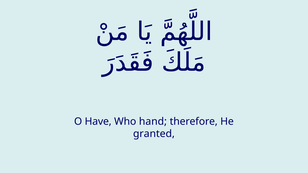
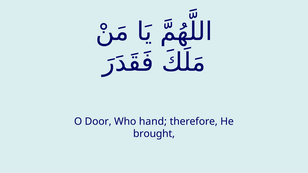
Have: Have -> Door
granted: granted -> brought
